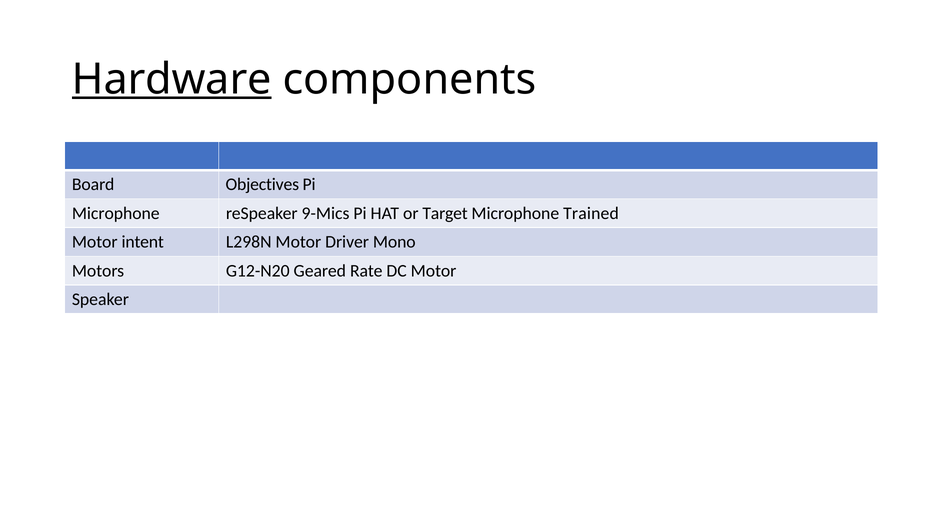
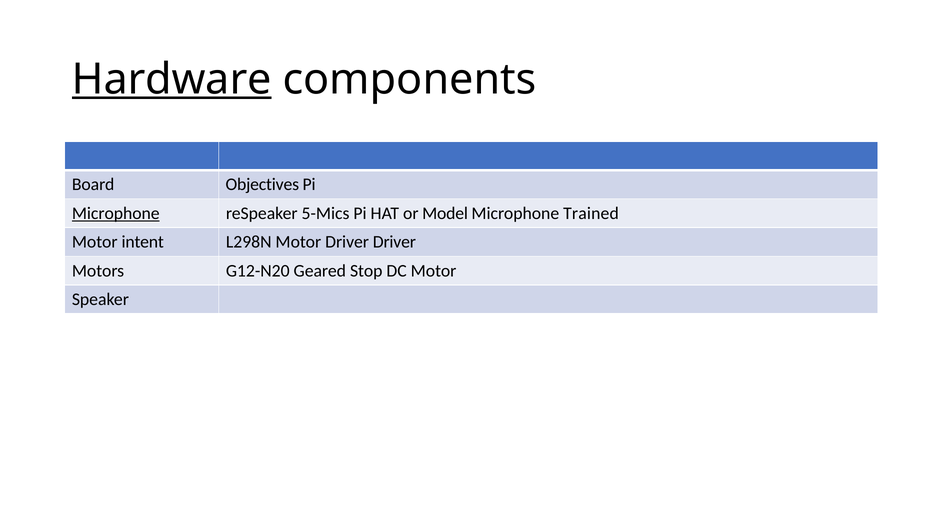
Microphone at (116, 213) underline: none -> present
9-Mics: 9-Mics -> 5-Mics
Target: Target -> Model
Driver Mono: Mono -> Driver
Rate: Rate -> Stop
